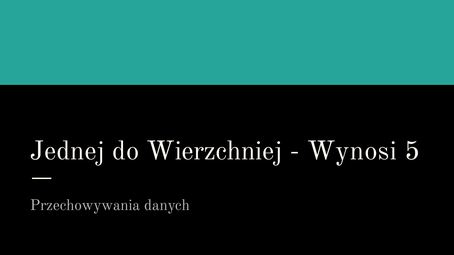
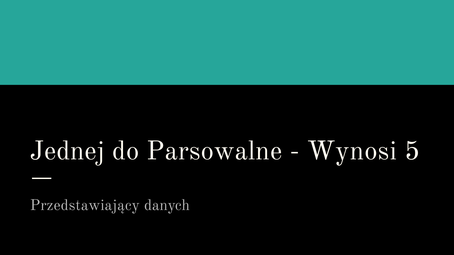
Wierzchniej: Wierzchniej -> Parsowalne
Przechowywania: Przechowywania -> Przedstawiający
